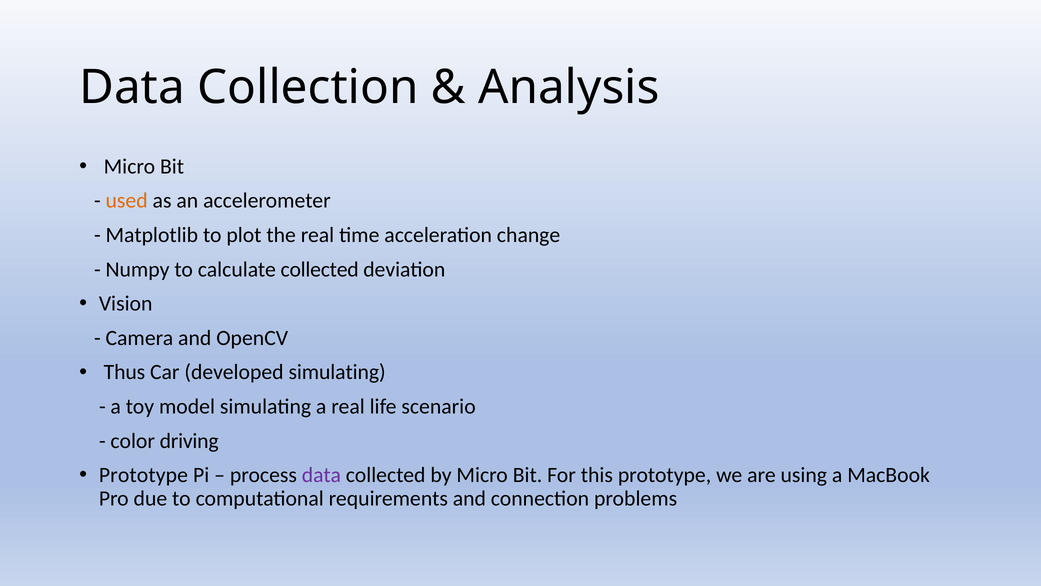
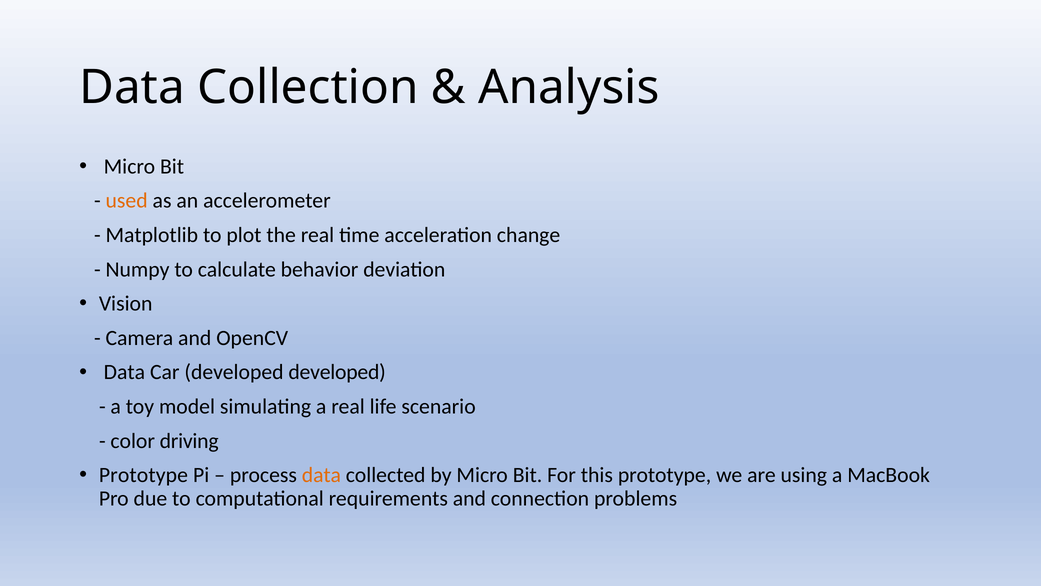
calculate collected: collected -> behavior
Thus at (124, 372): Thus -> Data
developed simulating: simulating -> developed
data at (321, 475) colour: purple -> orange
